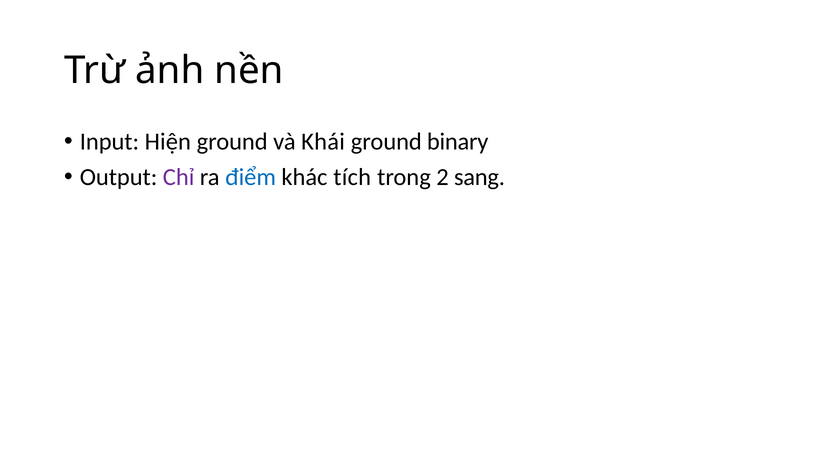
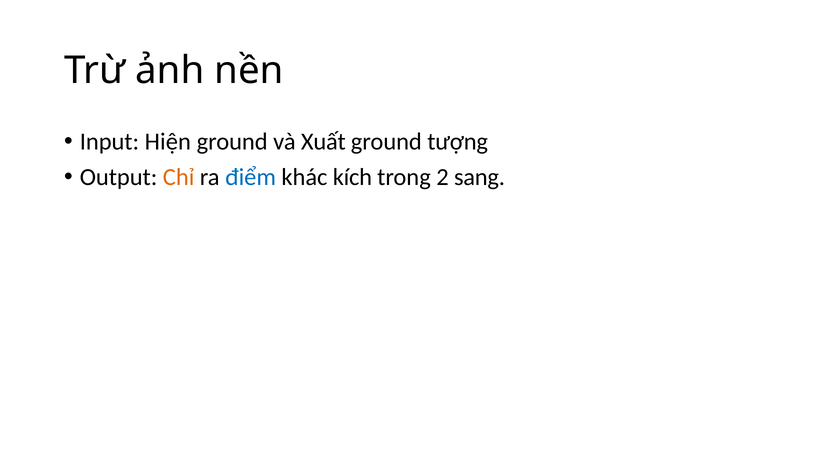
Khái: Khái -> Xuất
binary: binary -> tượng
Chỉ colour: purple -> orange
tích: tích -> kích
